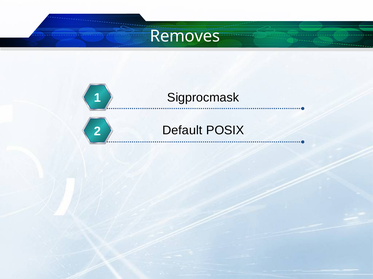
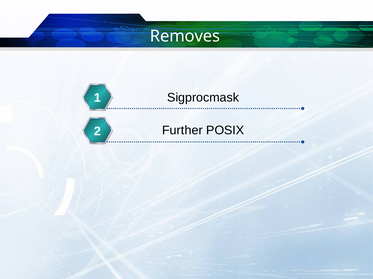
Default: Default -> Further
